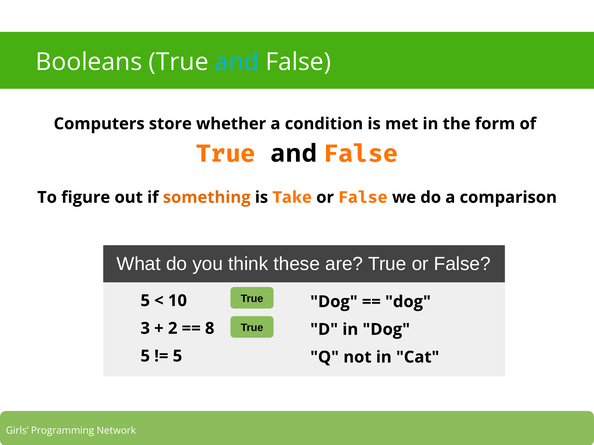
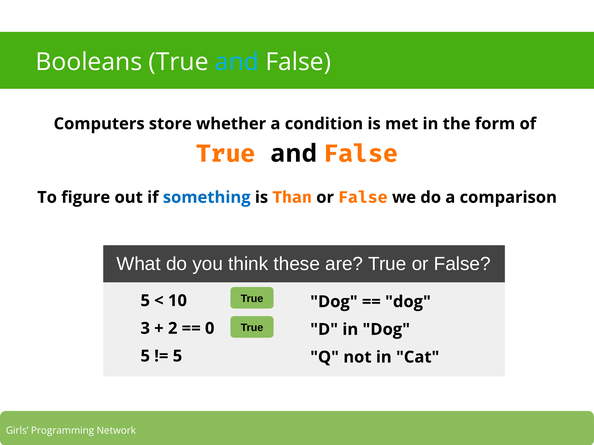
something colour: orange -> blue
Take: Take -> Than
8: 8 -> 0
